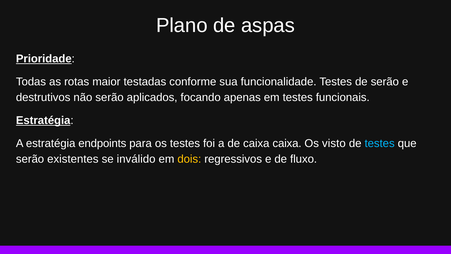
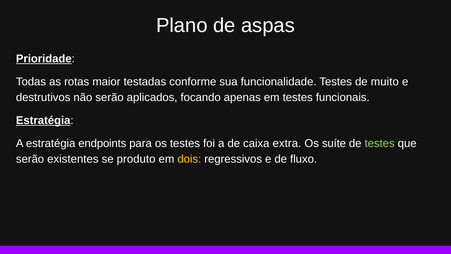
de serão: serão -> muito
caixa caixa: caixa -> extra
visto: visto -> suíte
testes at (380, 143) colour: light blue -> light green
inválido: inválido -> produto
